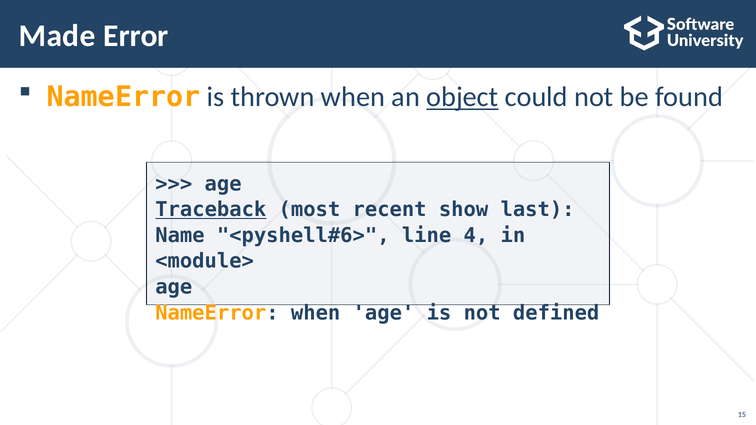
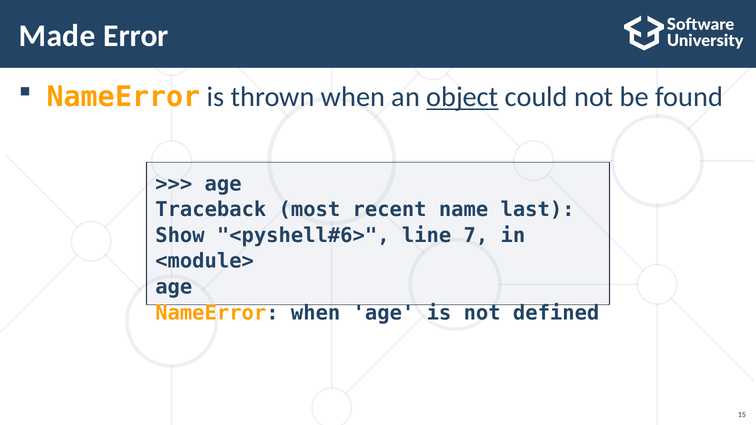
Traceback underline: present -> none
show: show -> name
Name: Name -> Show
4: 4 -> 7
